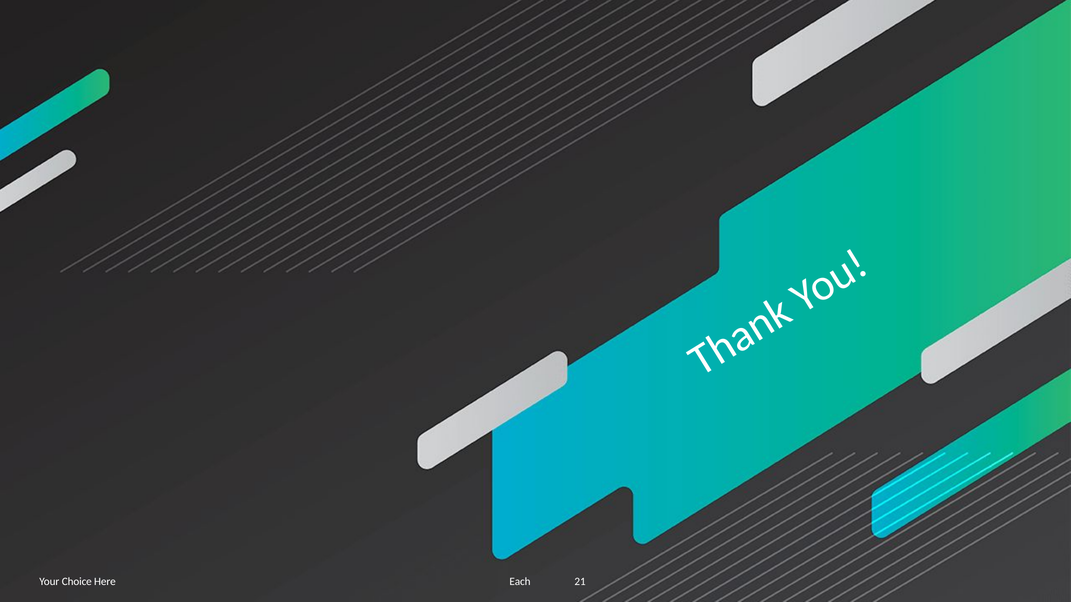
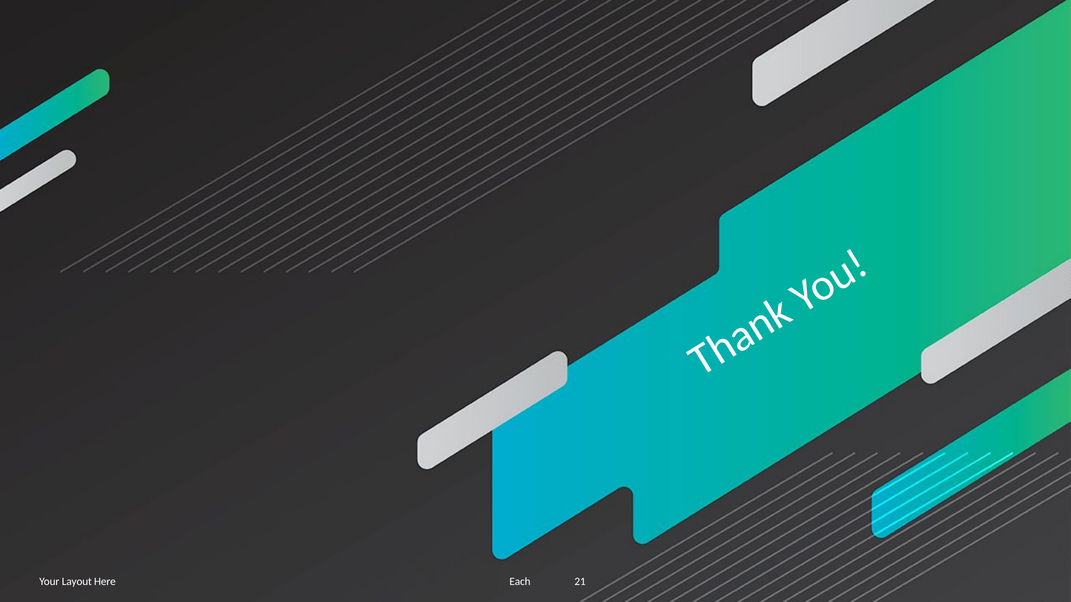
Choice: Choice -> Layout
